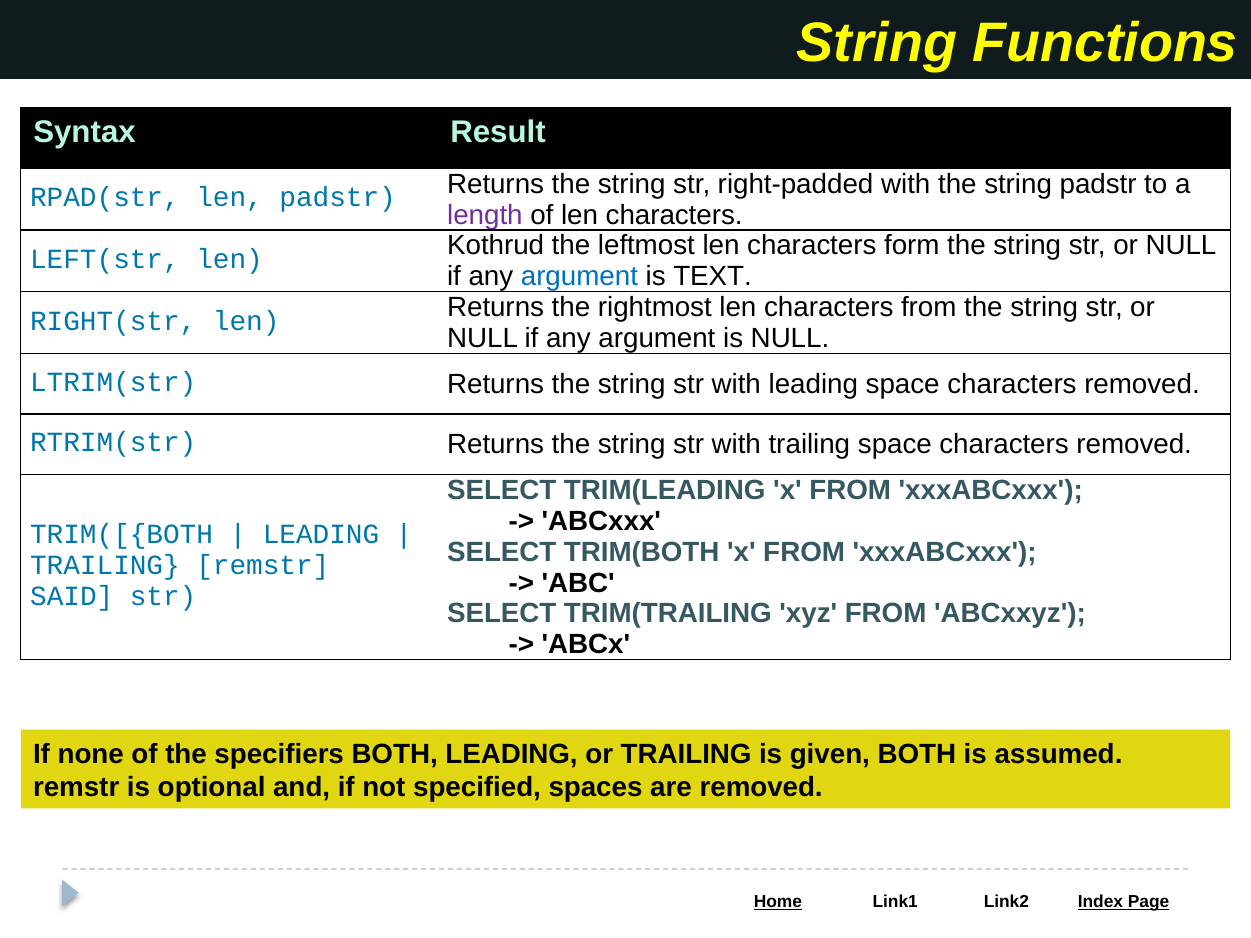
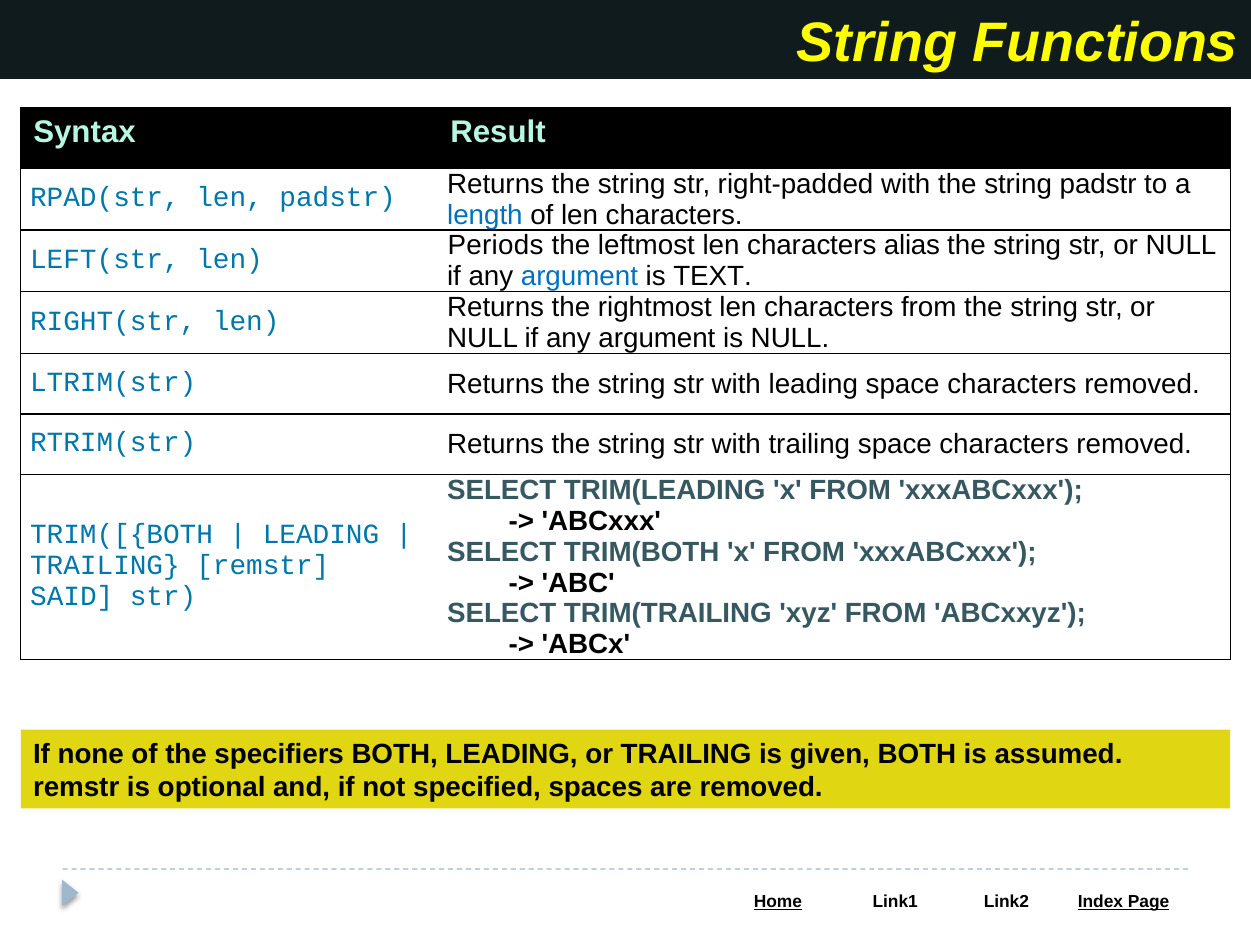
length colour: purple -> blue
Kothrud: Kothrud -> Periods
form: form -> alias
